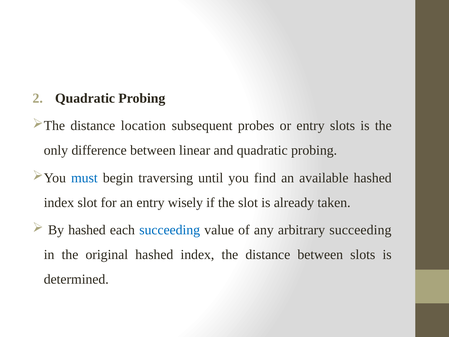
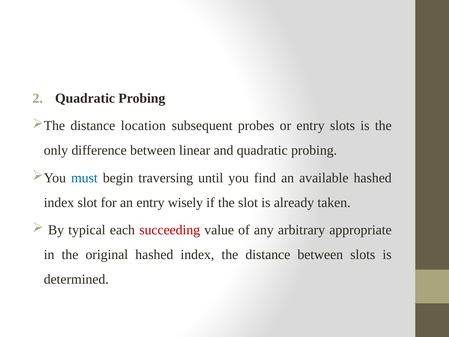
By hashed: hashed -> typical
succeeding at (170, 230) colour: blue -> red
arbitrary succeeding: succeeding -> appropriate
